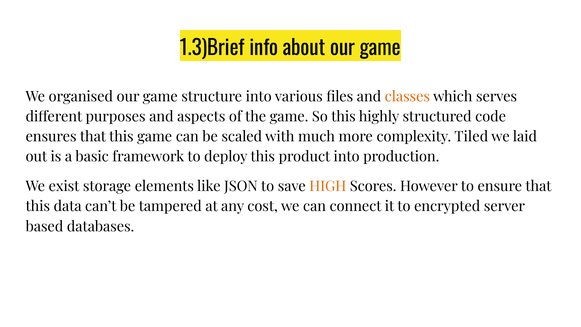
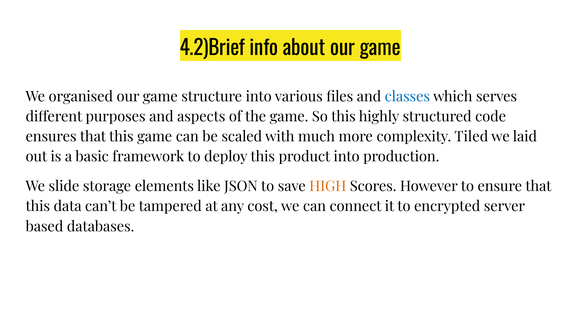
1.3)Brief: 1.3)Brief -> 4.2)Brief
classes colour: orange -> blue
exist: exist -> slide
